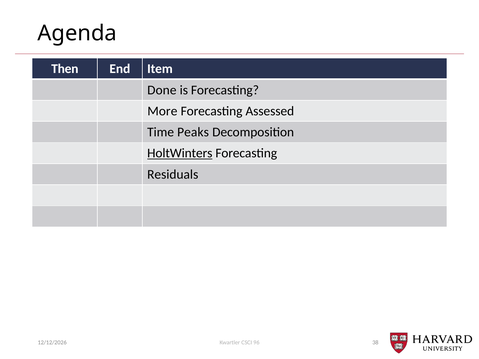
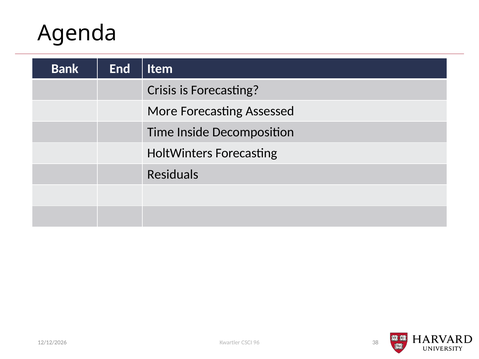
Then: Then -> Bank
Done: Done -> Crisis
Peaks: Peaks -> Inside
HoltWinters underline: present -> none
